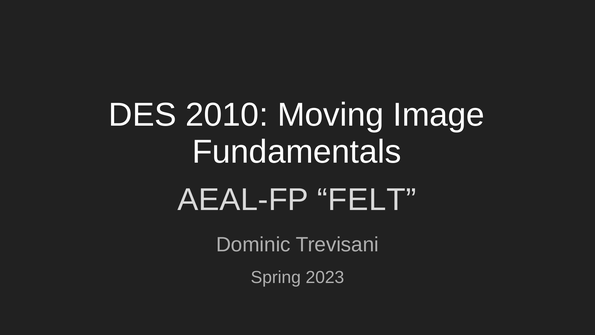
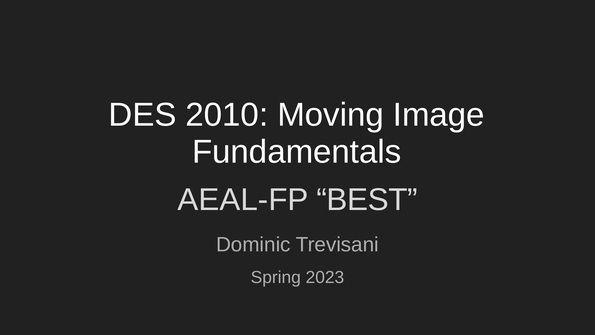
FELT: FELT -> BEST
